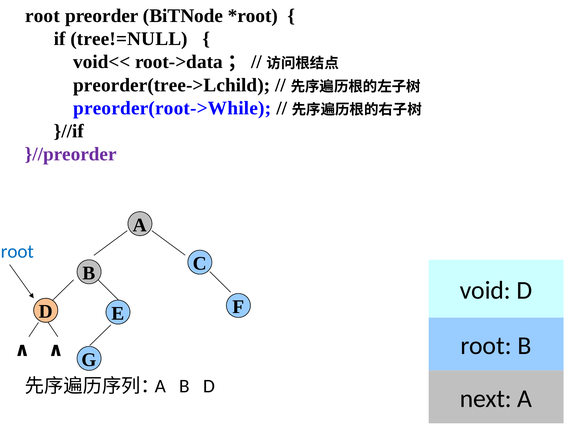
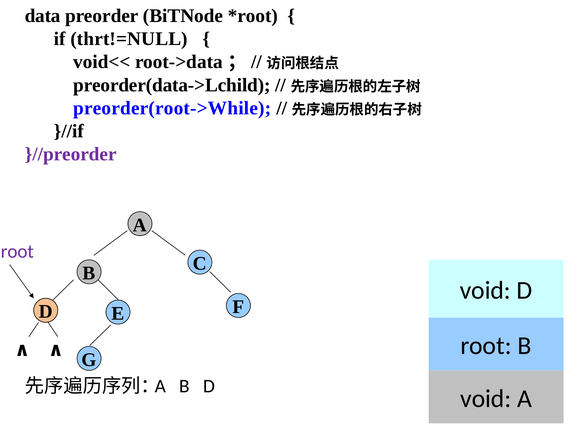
root at (42, 16): root -> data
tree!=NULL: tree!=NULL -> thrt!=NULL
preorder(tree->Lchild: preorder(tree->Lchild -> preorder(data->Lchild
root at (17, 252) colour: blue -> purple
next at (486, 399): next -> void
